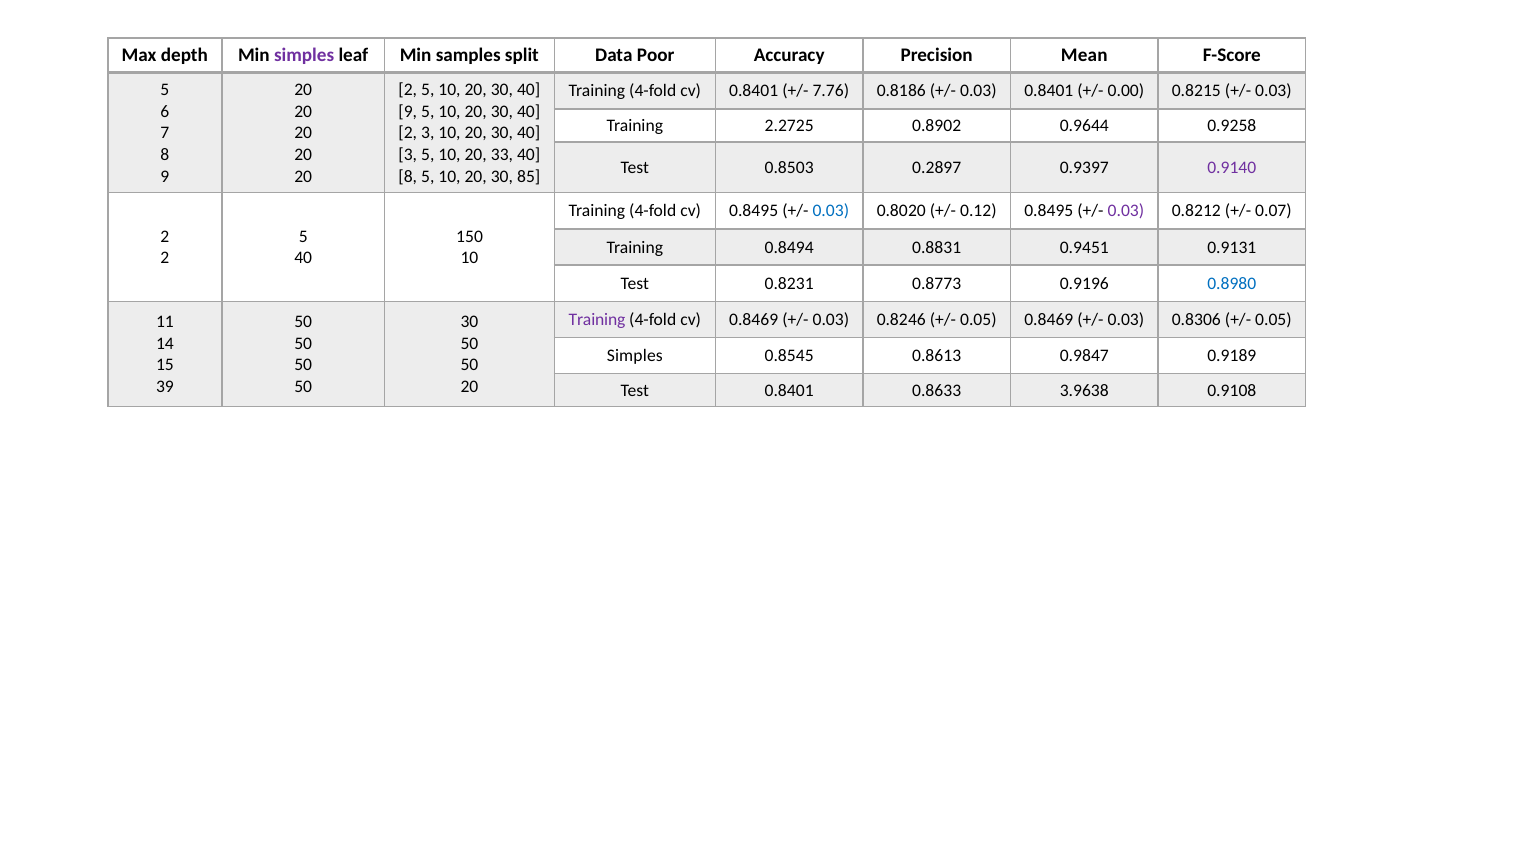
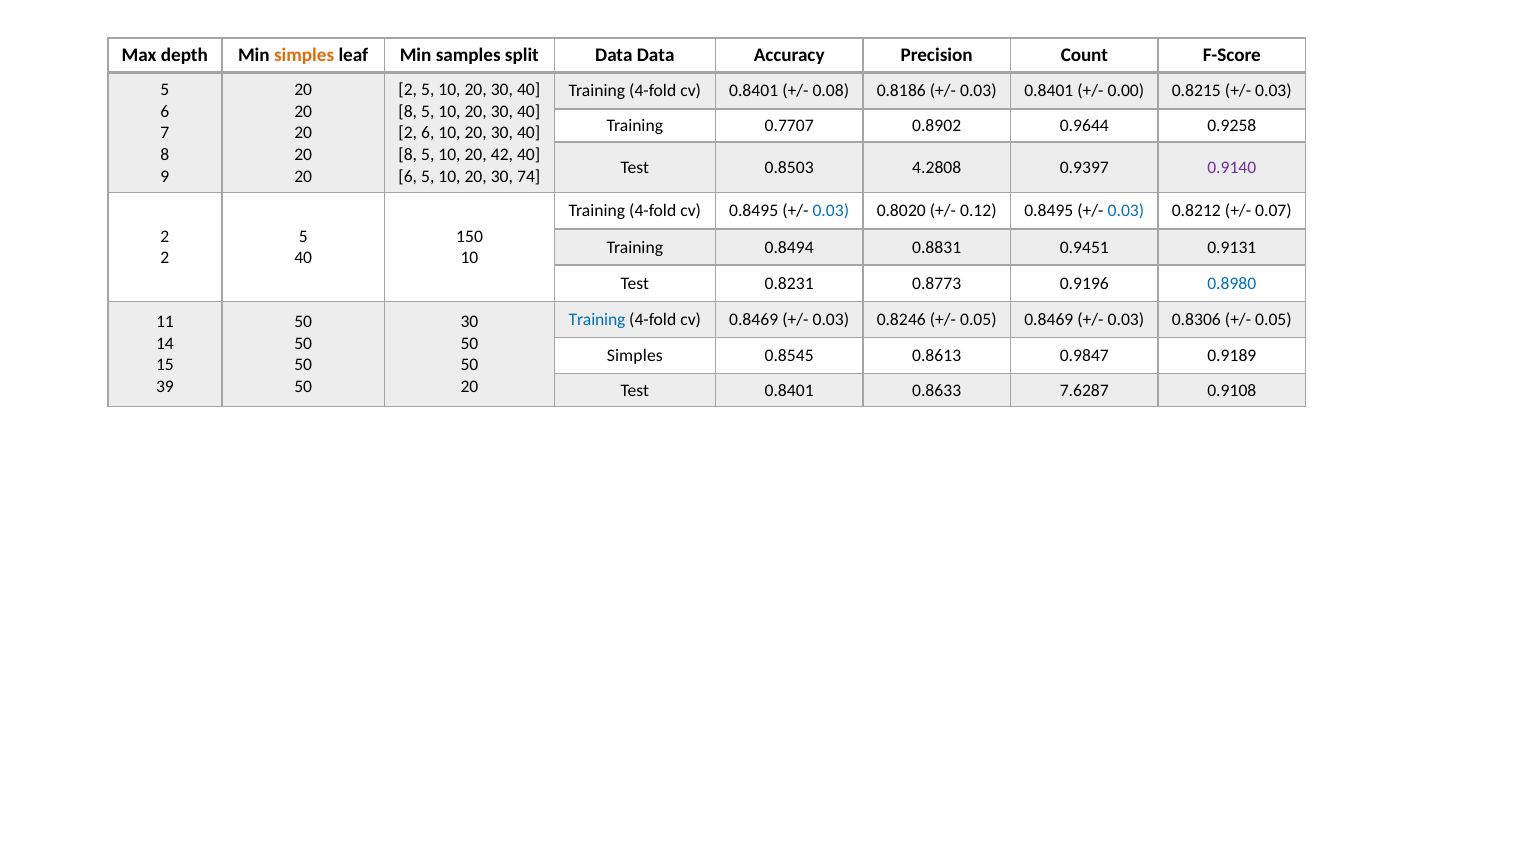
simples at (304, 55) colour: purple -> orange
Data Poor: Poor -> Data
Mean: Mean -> Count
7.76: 7.76 -> 0.08
9 at (408, 111): 9 -> 8
2.2725: 2.2725 -> 0.7707
2 3: 3 -> 6
3 at (408, 155): 3 -> 8
33: 33 -> 42
0.2897: 0.2897 -> 4.2808
8 at (408, 176): 8 -> 6
85: 85 -> 74
0.03 at (1126, 211) colour: purple -> blue
Training at (597, 320) colour: purple -> blue
3.9638: 3.9638 -> 7.6287
